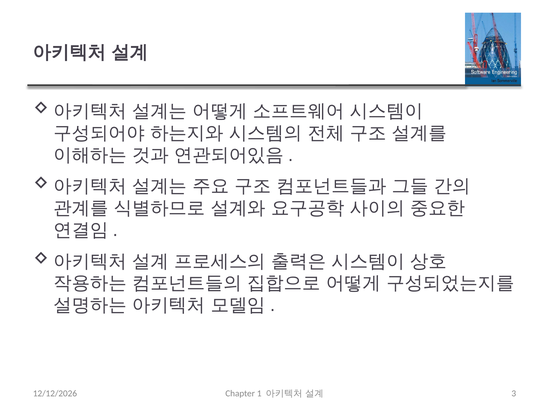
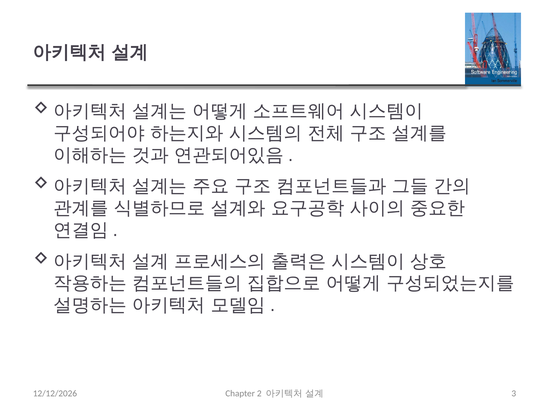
1: 1 -> 2
